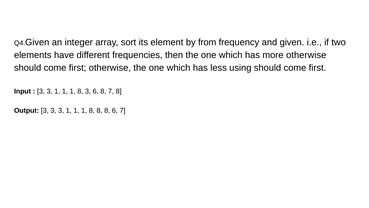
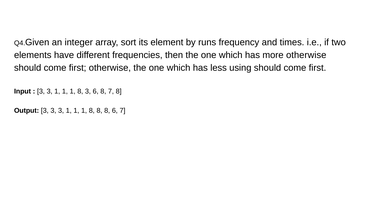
from: from -> runs
and given: given -> times
